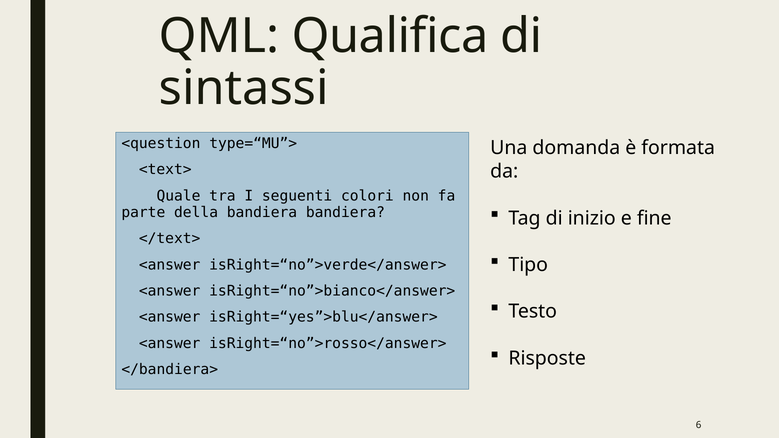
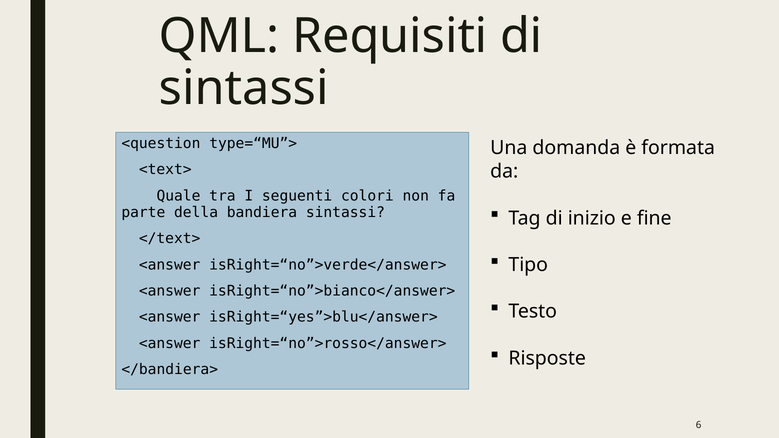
Qualifica: Qualifica -> Requisiti
bandiera bandiera: bandiera -> sintassi
